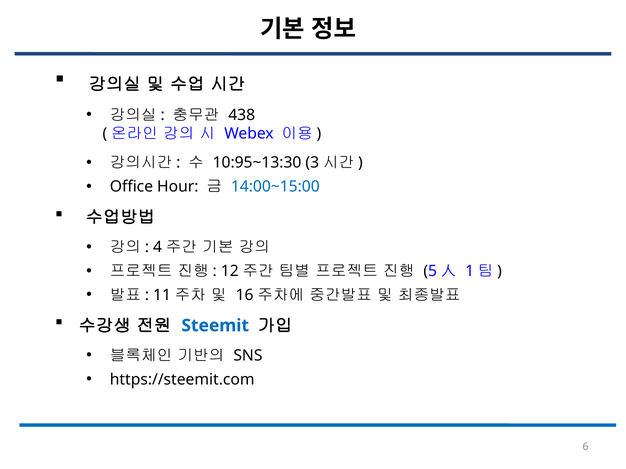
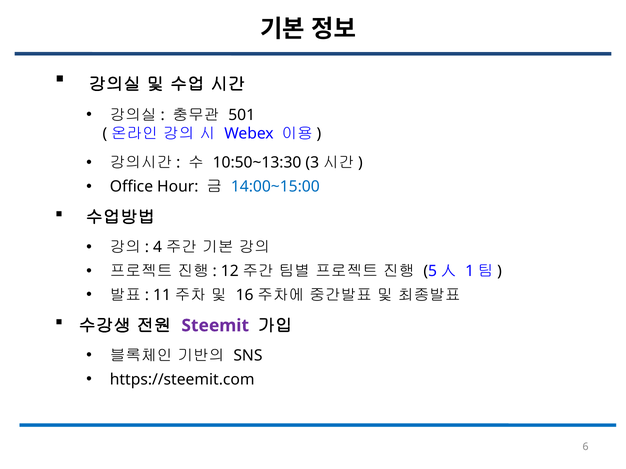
438: 438 -> 501
10:95~13:30: 10:95~13:30 -> 10:50~13:30
Steemit colour: blue -> purple
